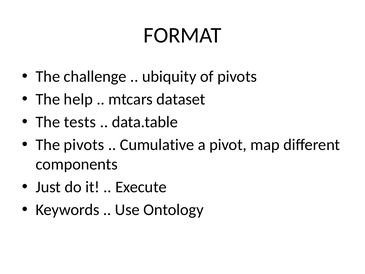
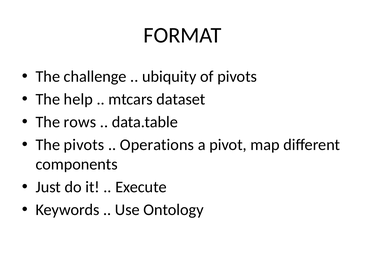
tests: tests -> rows
Cumulative: Cumulative -> Operations
